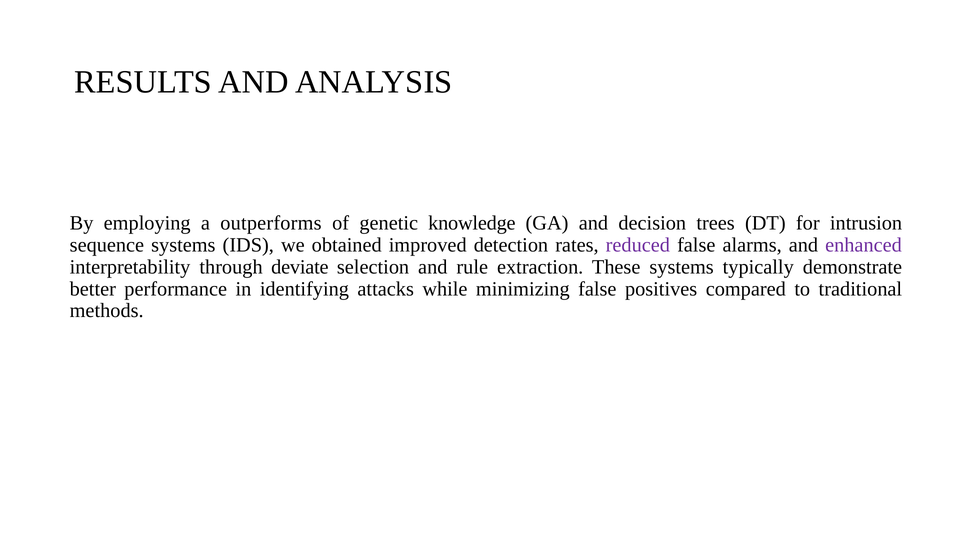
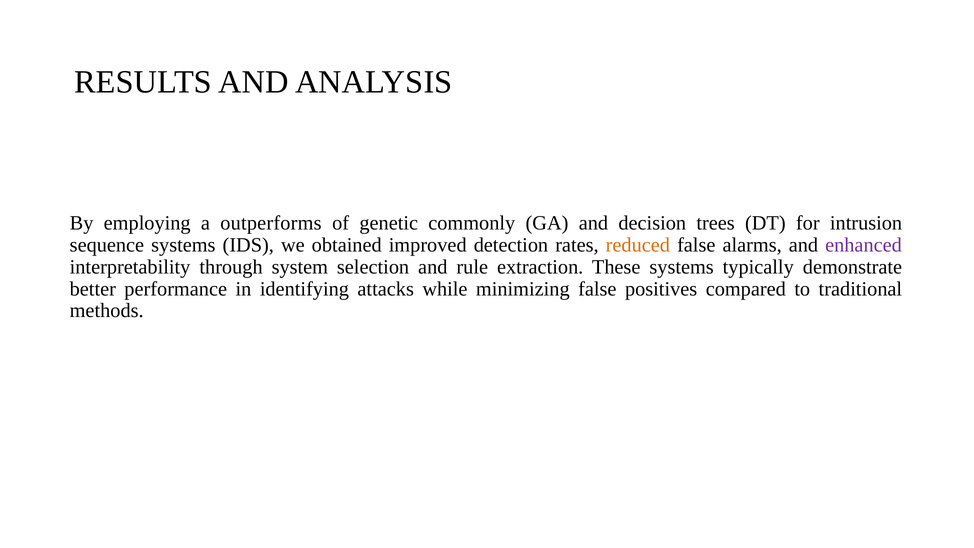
knowledge: knowledge -> commonly
reduced colour: purple -> orange
deviate: deviate -> system
